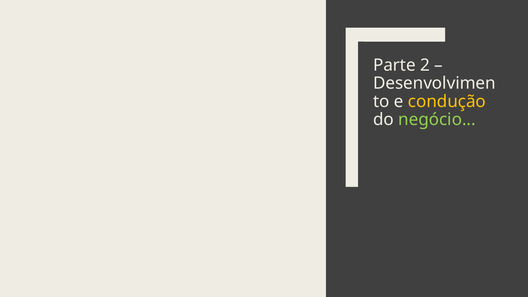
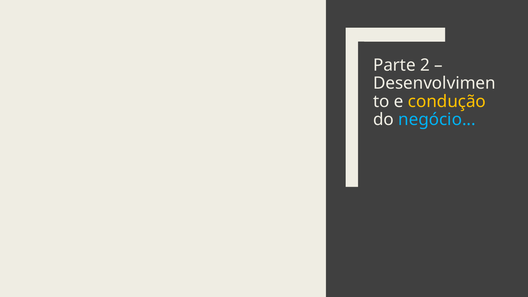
negócio colour: light green -> light blue
